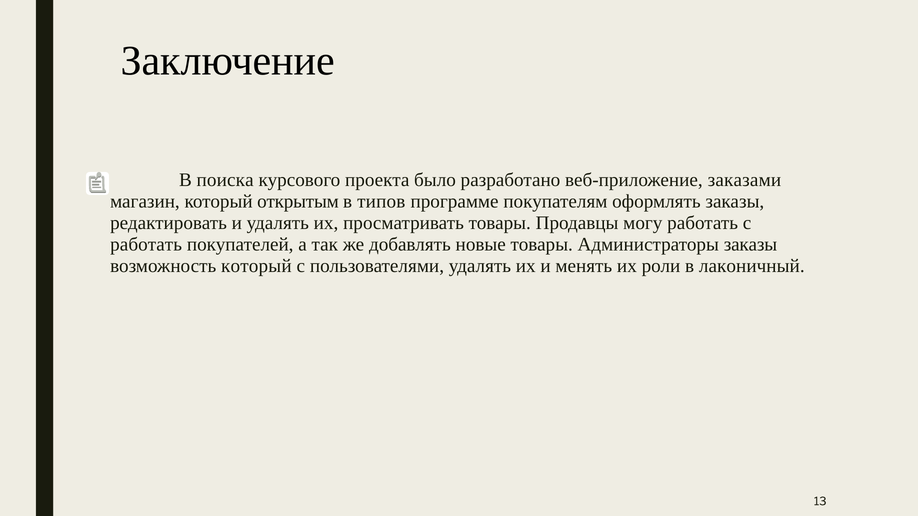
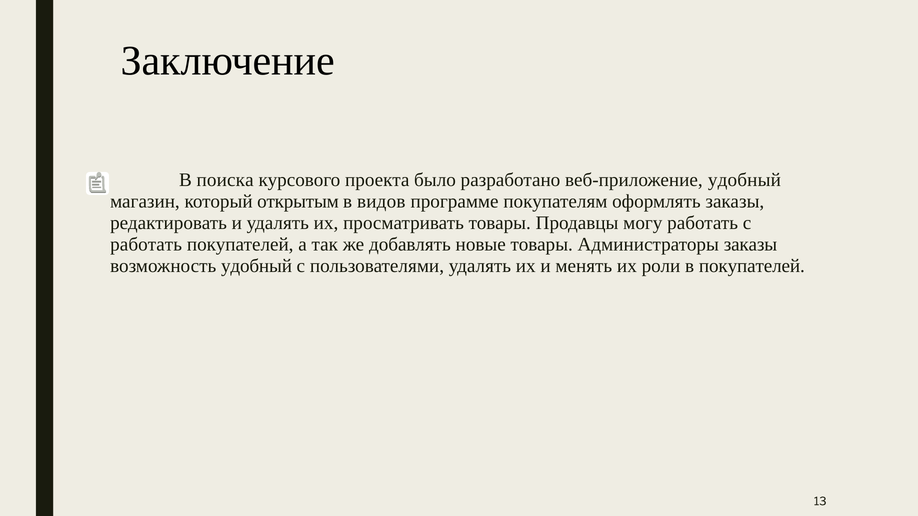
веб-приложение заказами: заказами -> удобный
типов: типов -> видов
возможность который: который -> удобный
в лаконичный: лаконичный -> покупателей
